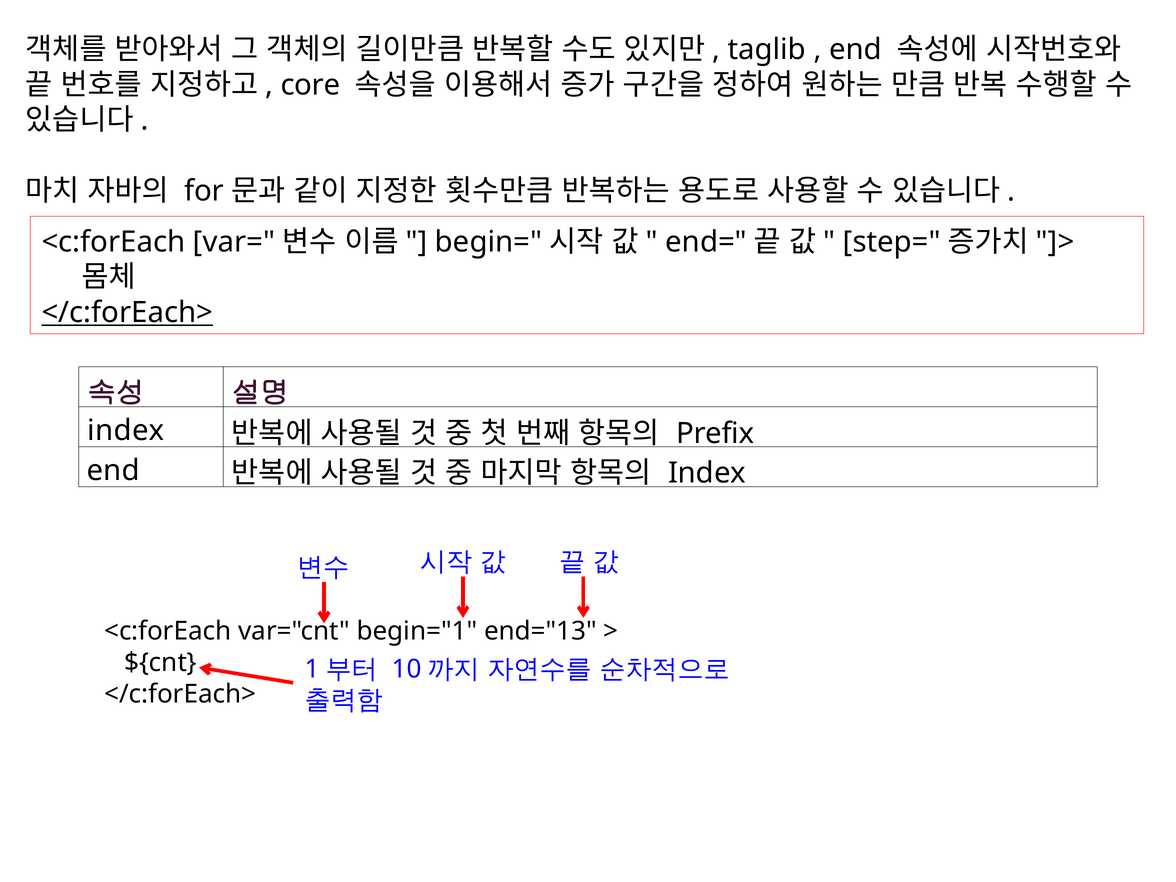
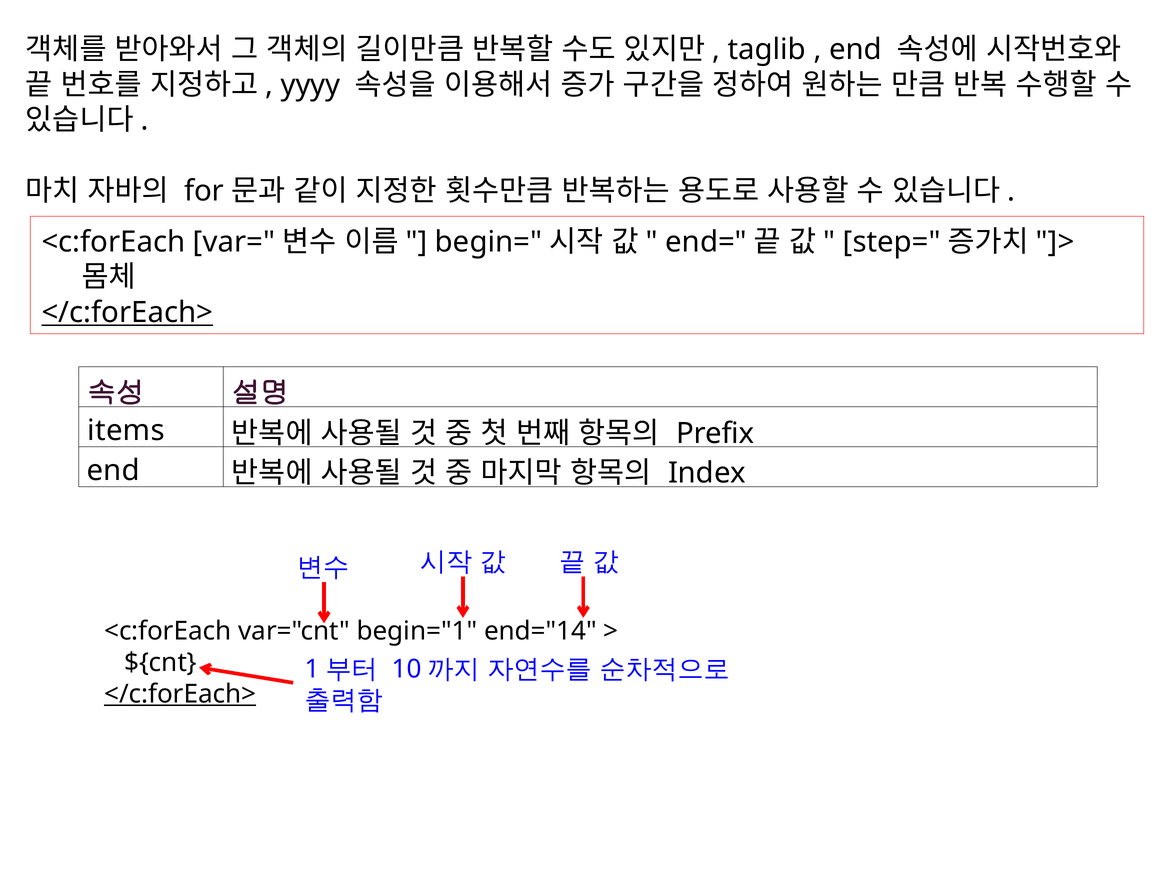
core: core -> yyyy
index at (126, 431): index -> items
end="13: end="13 -> end="14
</c:forEach> at (180, 694) underline: none -> present
